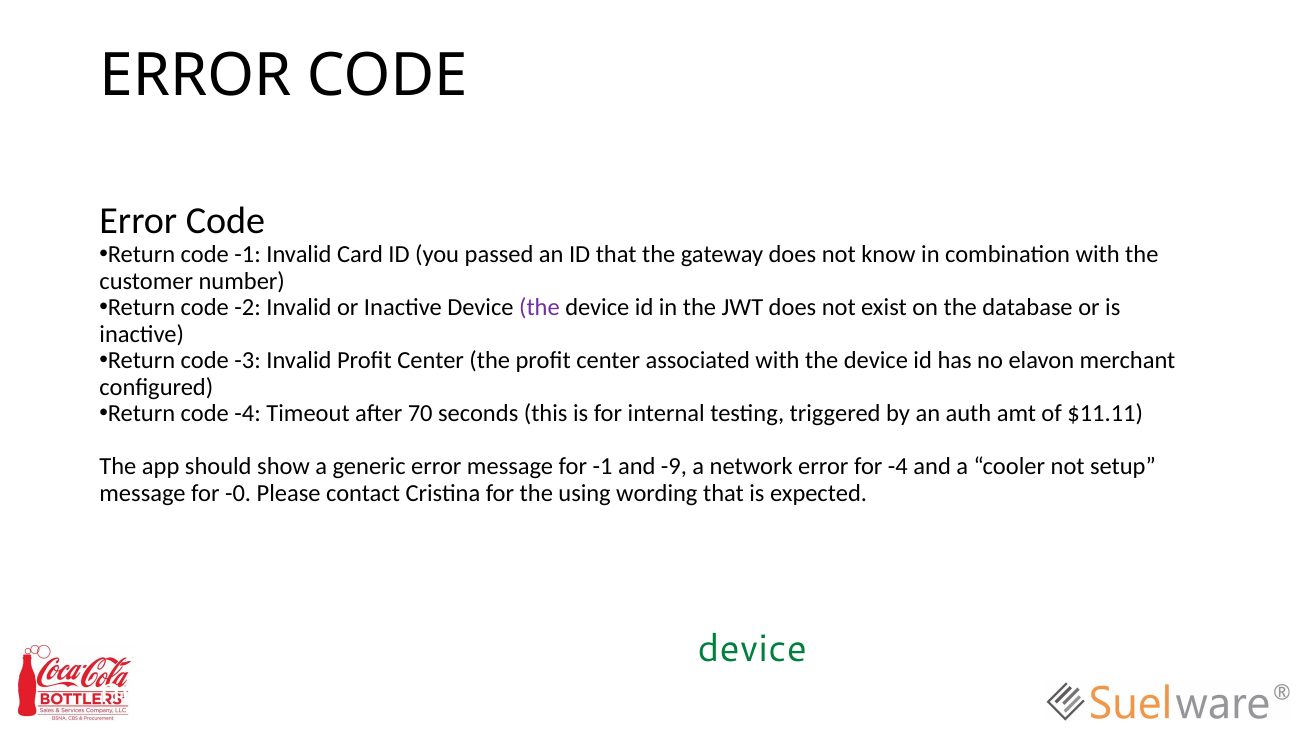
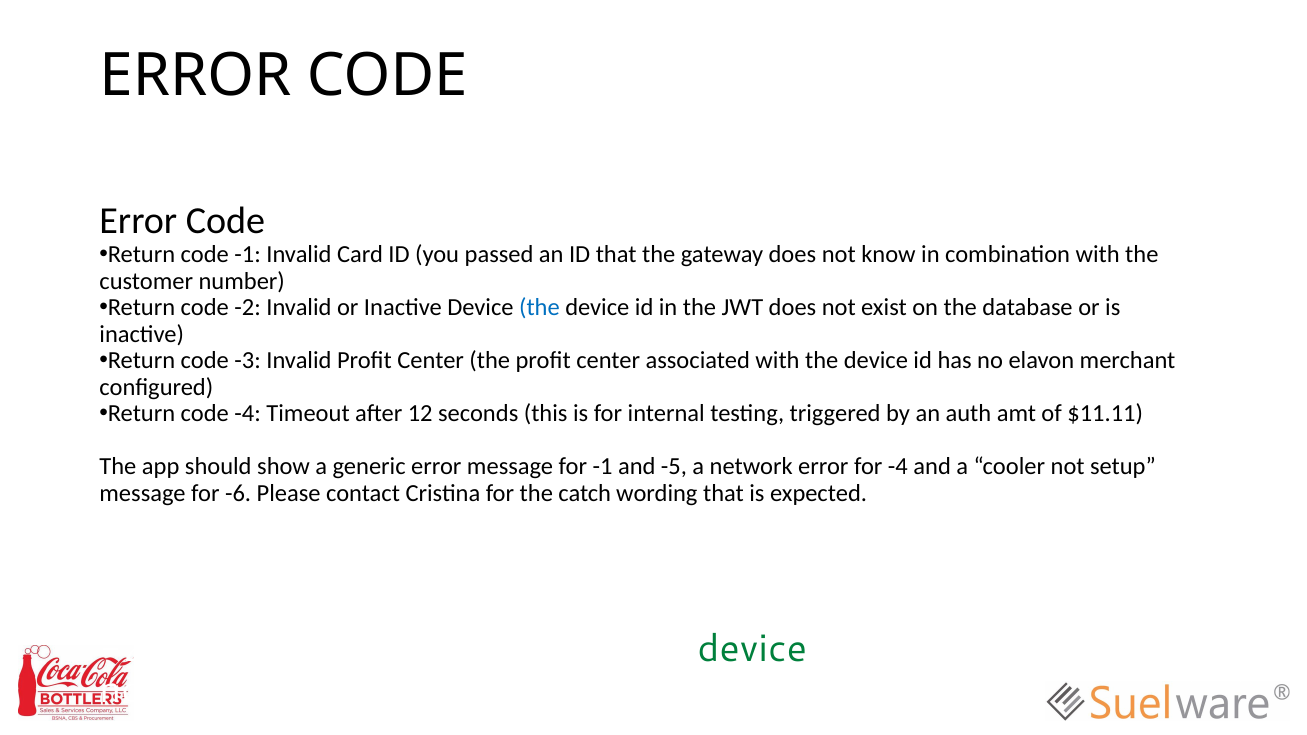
the at (539, 308) colour: purple -> blue
70: 70 -> 12
-9: -9 -> -5
-0: -0 -> -6
using: using -> catch
